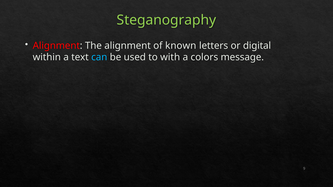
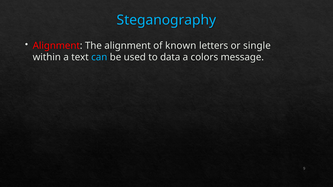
Steganography colour: light green -> light blue
digital: digital -> single
with: with -> data
